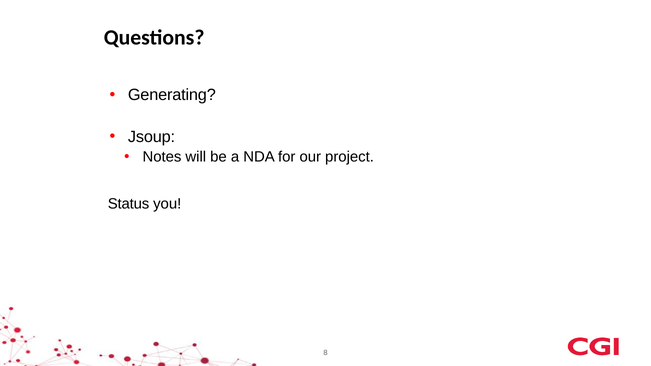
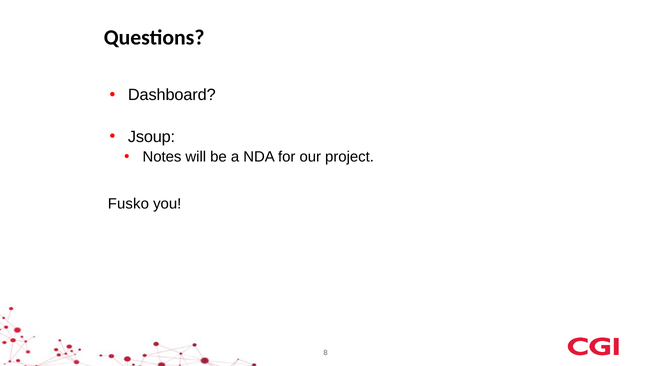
Generating: Generating -> Dashboard
Status: Status -> Fusko
